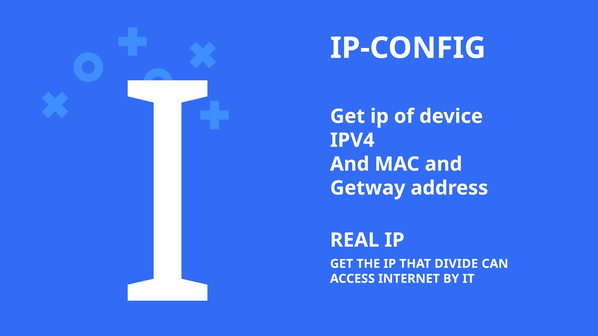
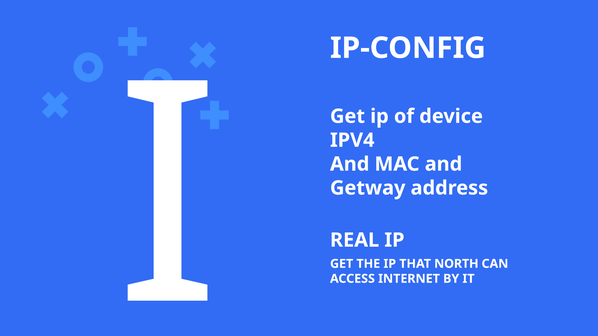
DIVIDE: DIVIDE -> NORTH
